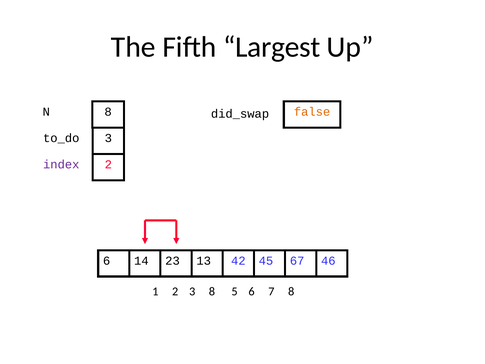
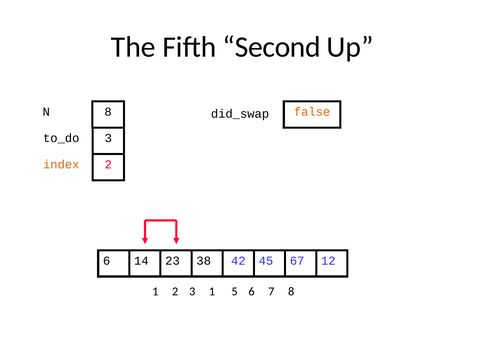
Largest: Largest -> Second
index colour: purple -> orange
13: 13 -> 38
46: 46 -> 12
3 8: 8 -> 1
